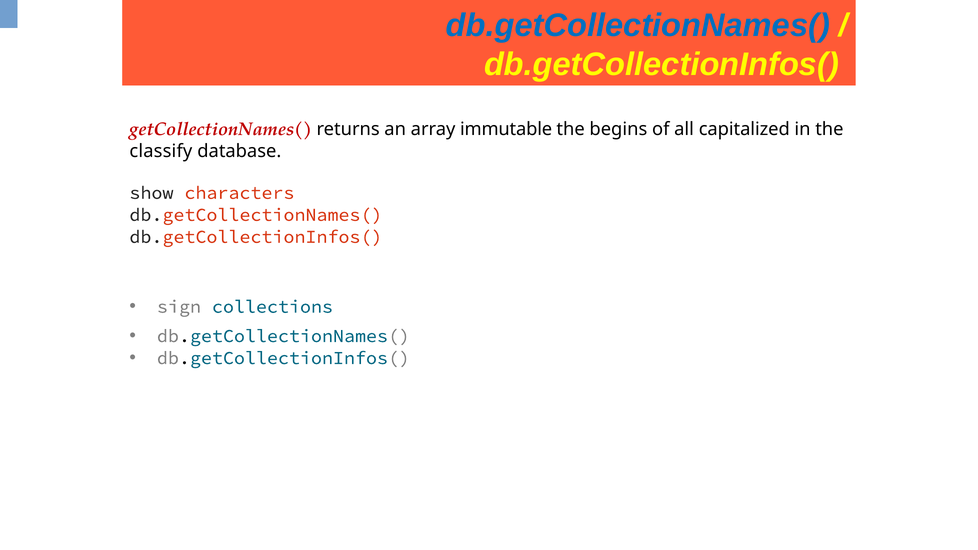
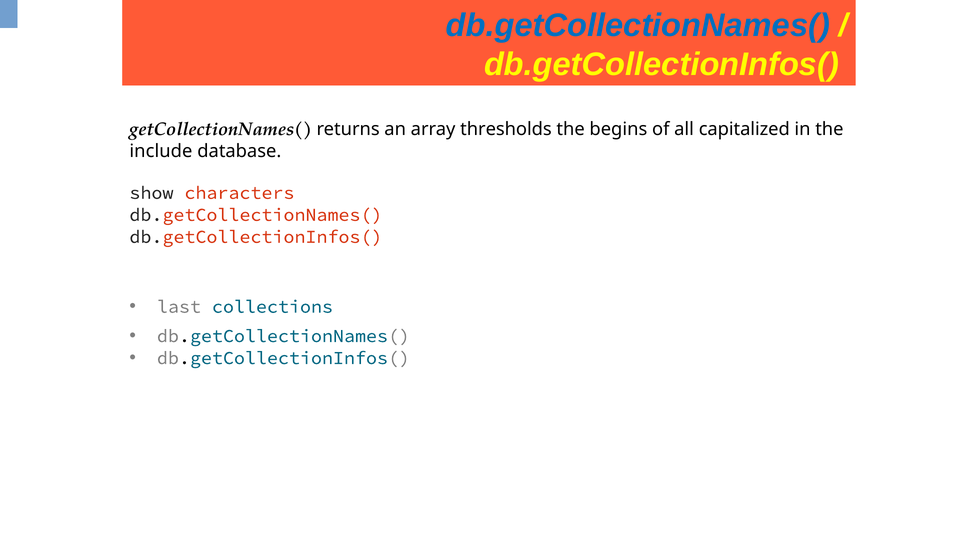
getCollectionNames( colour: red -> black
immutable: immutable -> thresholds
classify: classify -> include
sign: sign -> last
